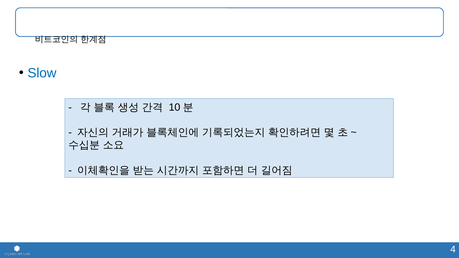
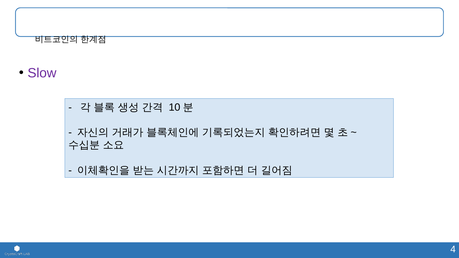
Slow colour: blue -> purple
